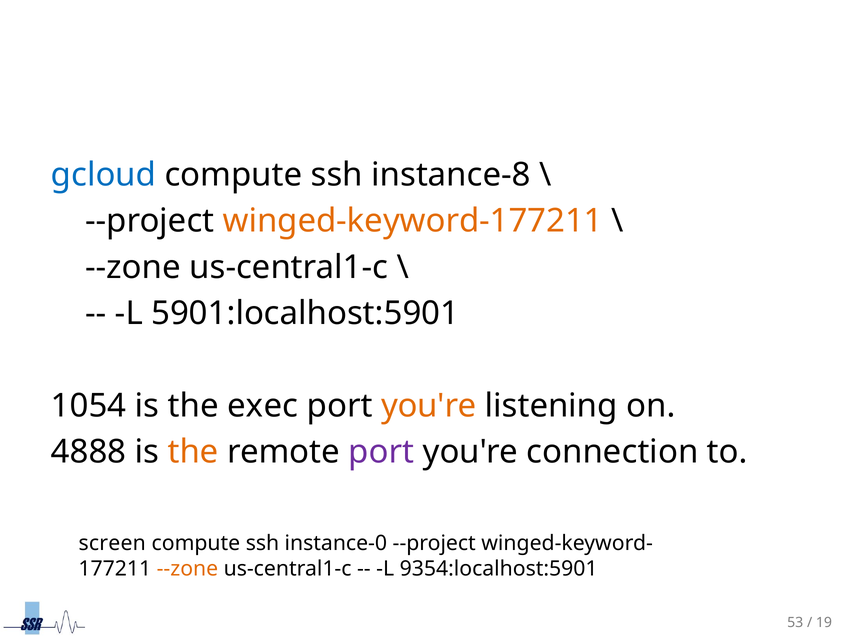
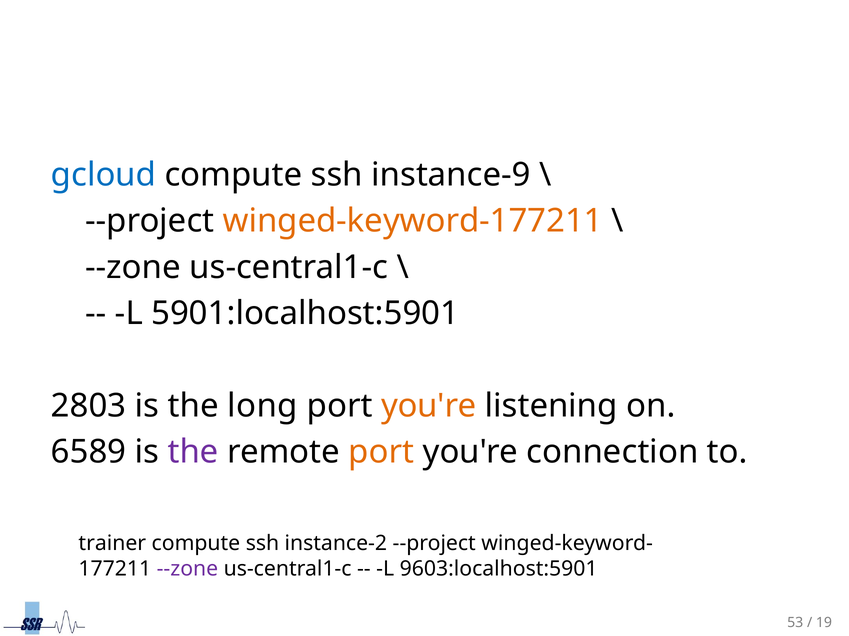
instance-8: instance-8 -> instance-9
1054: 1054 -> 2803
exec: exec -> long
4888: 4888 -> 6589
the at (193, 453) colour: orange -> purple
port at (381, 453) colour: purple -> orange
screen: screen -> trainer
instance-0: instance-0 -> instance-2
--zone at (187, 569) colour: orange -> purple
9354:localhost:5901: 9354:localhost:5901 -> 9603:localhost:5901
